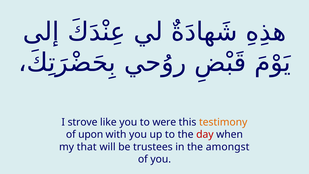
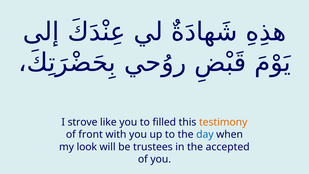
were: were -> filled
upon: upon -> front
day colour: red -> blue
that: that -> look
amongst: amongst -> accepted
